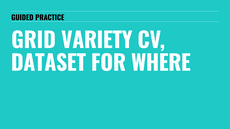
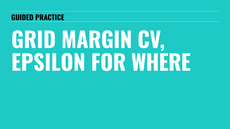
VARIETY: VARIETY -> MARGIN
DATASET: DATASET -> EPSILON
